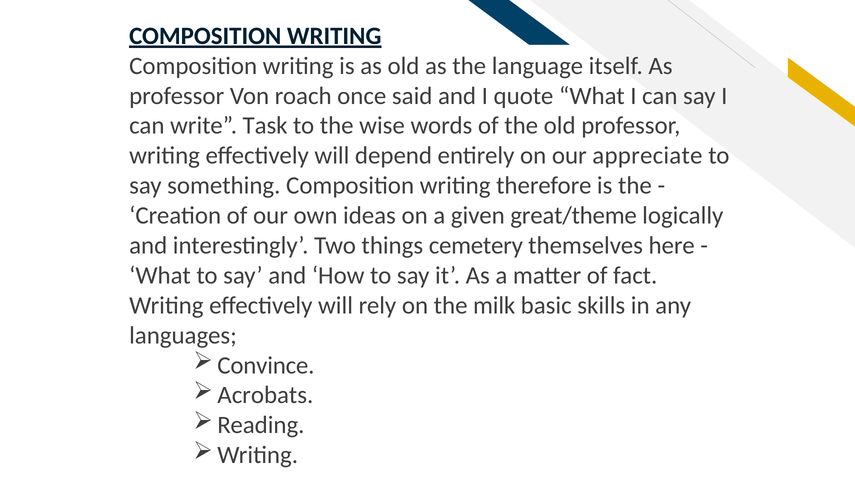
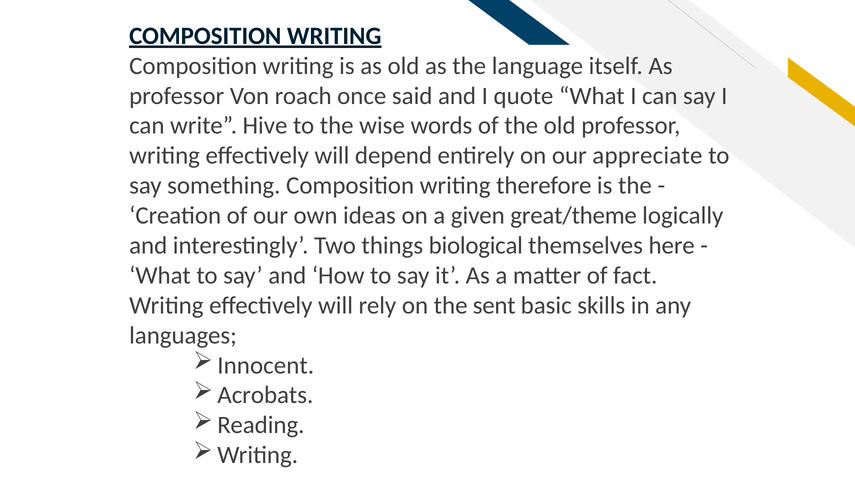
Task: Task -> Hive
cemetery: cemetery -> biological
milk: milk -> sent
Convince: Convince -> Innocent
